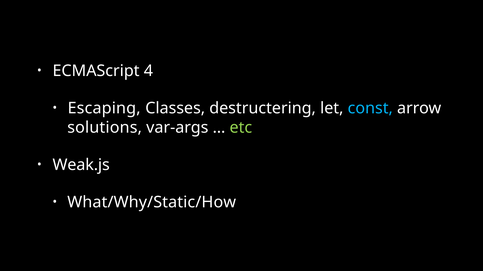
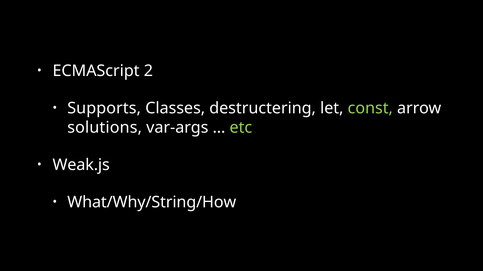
4: 4 -> 2
Escaping: Escaping -> Supports
const colour: light blue -> light green
What/Why/Static/How: What/Why/Static/How -> What/Why/String/How
